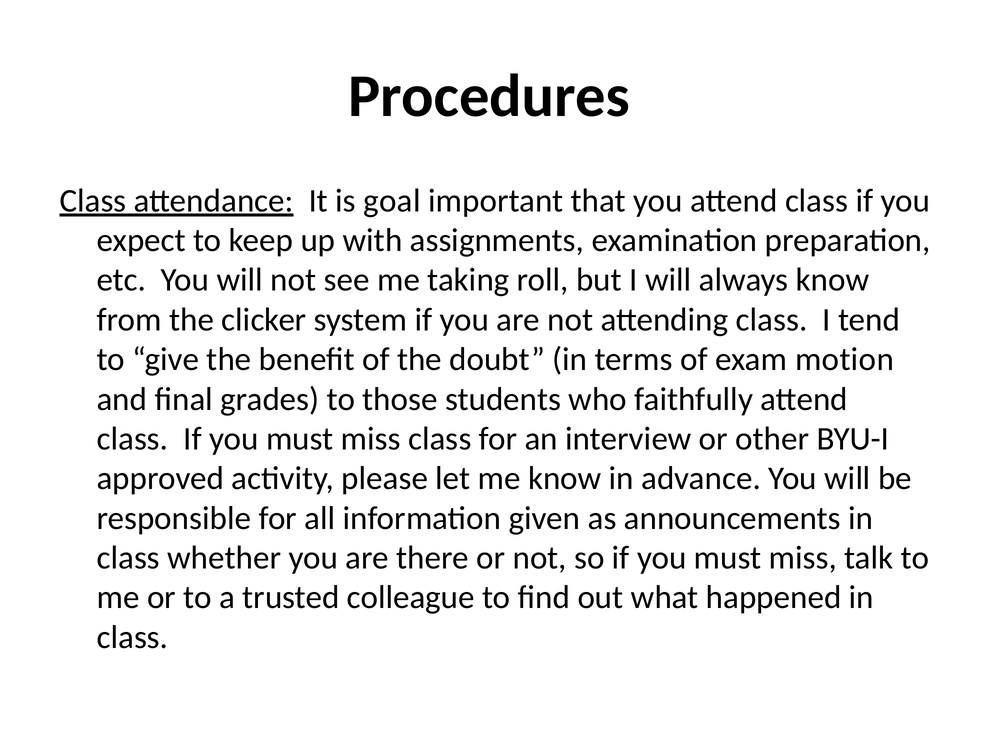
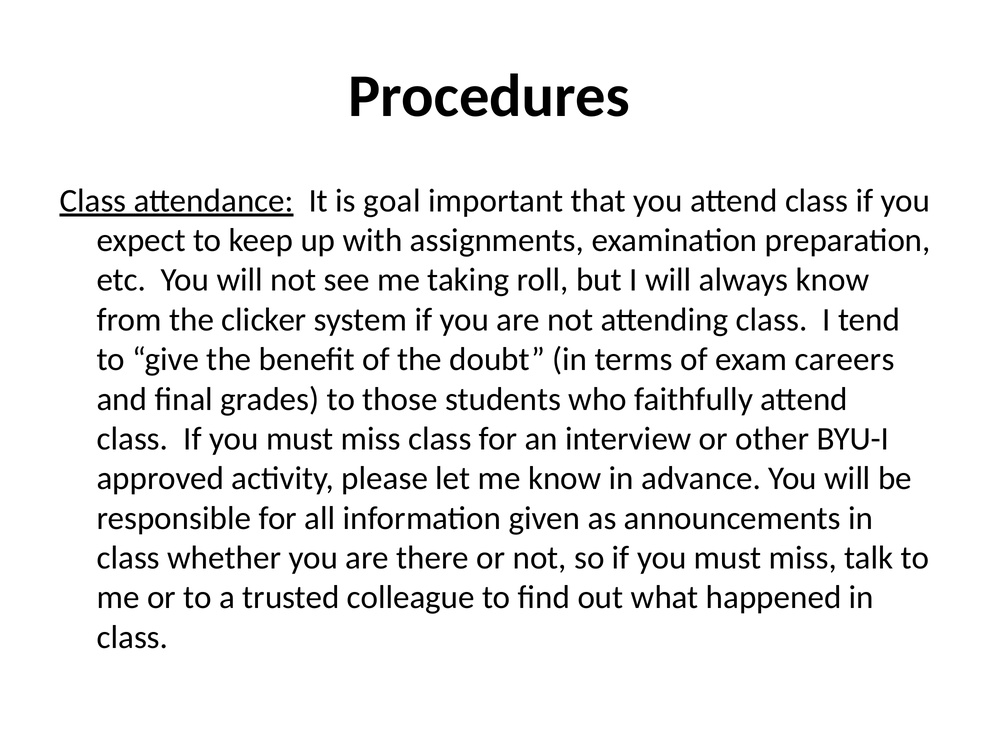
motion: motion -> careers
